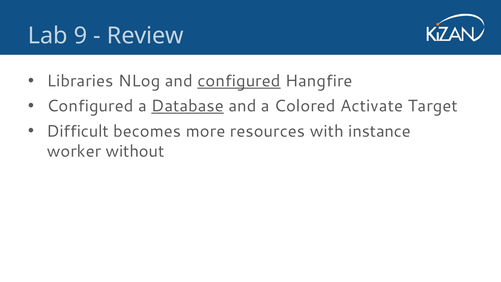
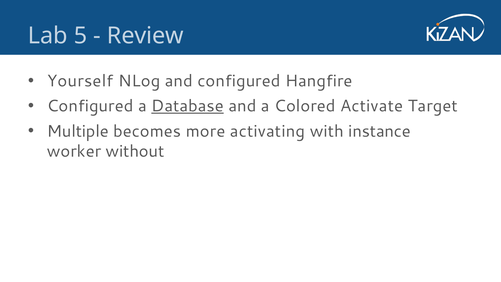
9: 9 -> 5
Libraries: Libraries -> Yourself
configured at (239, 81) underline: present -> none
Difficult: Difficult -> Multiple
resources: resources -> activating
